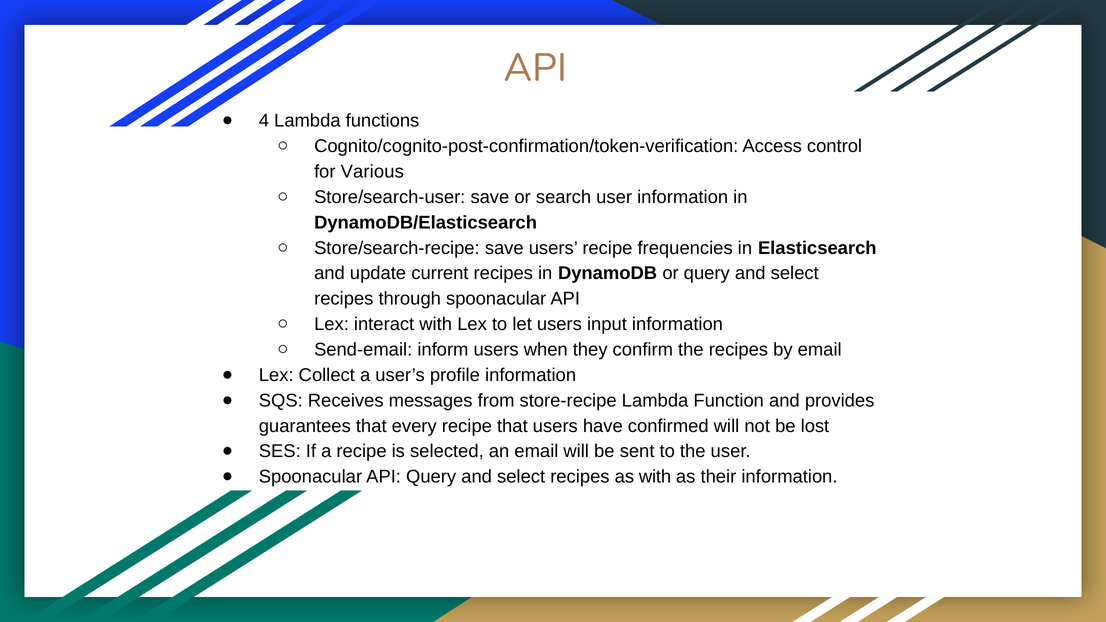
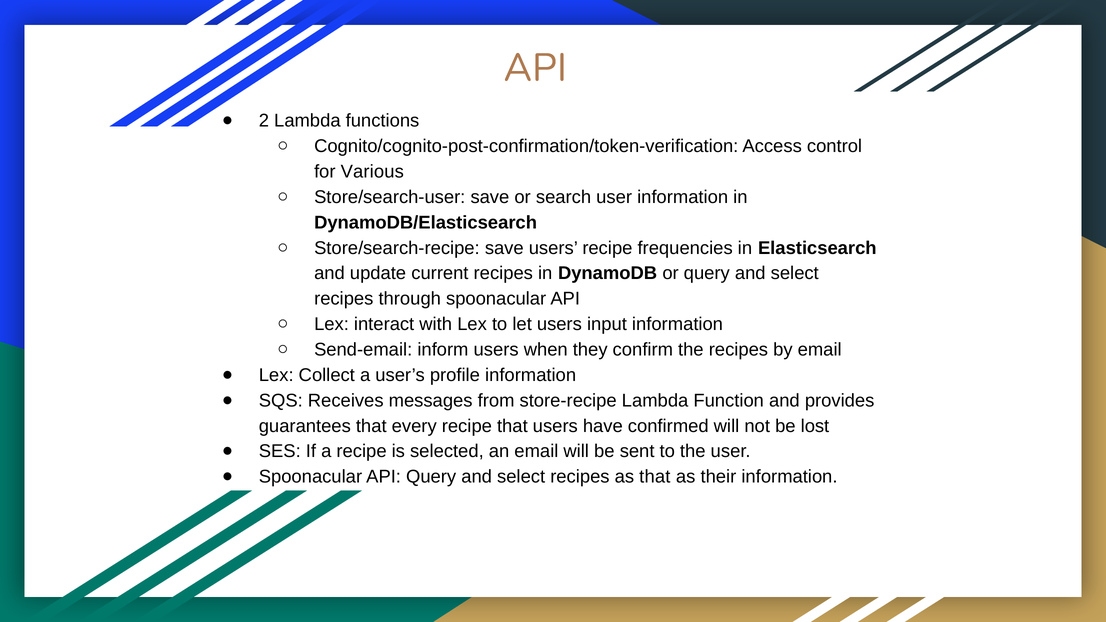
4: 4 -> 2
as with: with -> that
